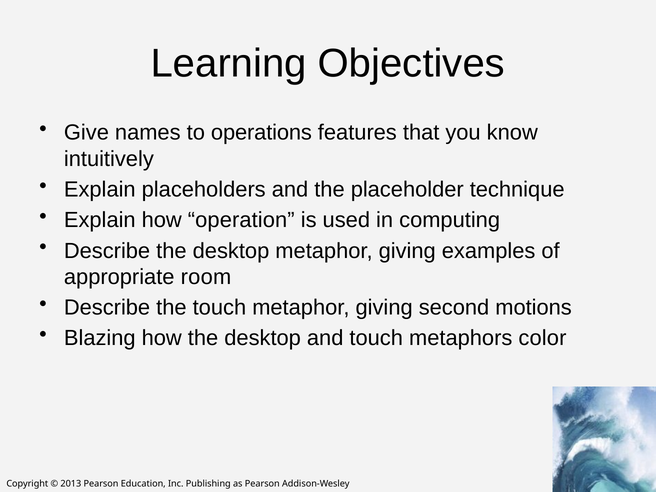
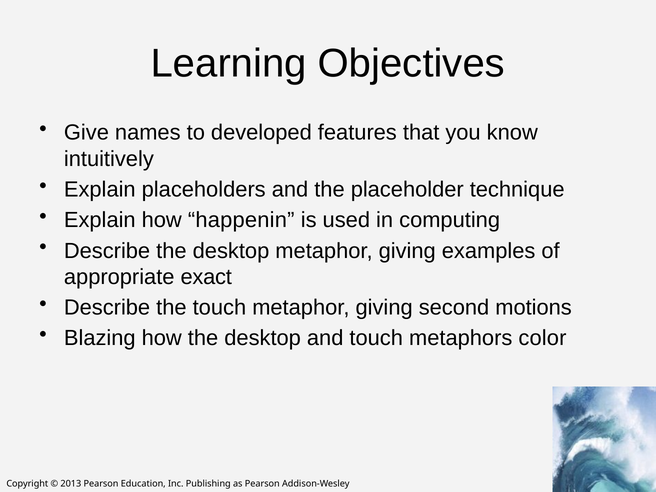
operations: operations -> developed
operation: operation -> happenin
room: room -> exact
